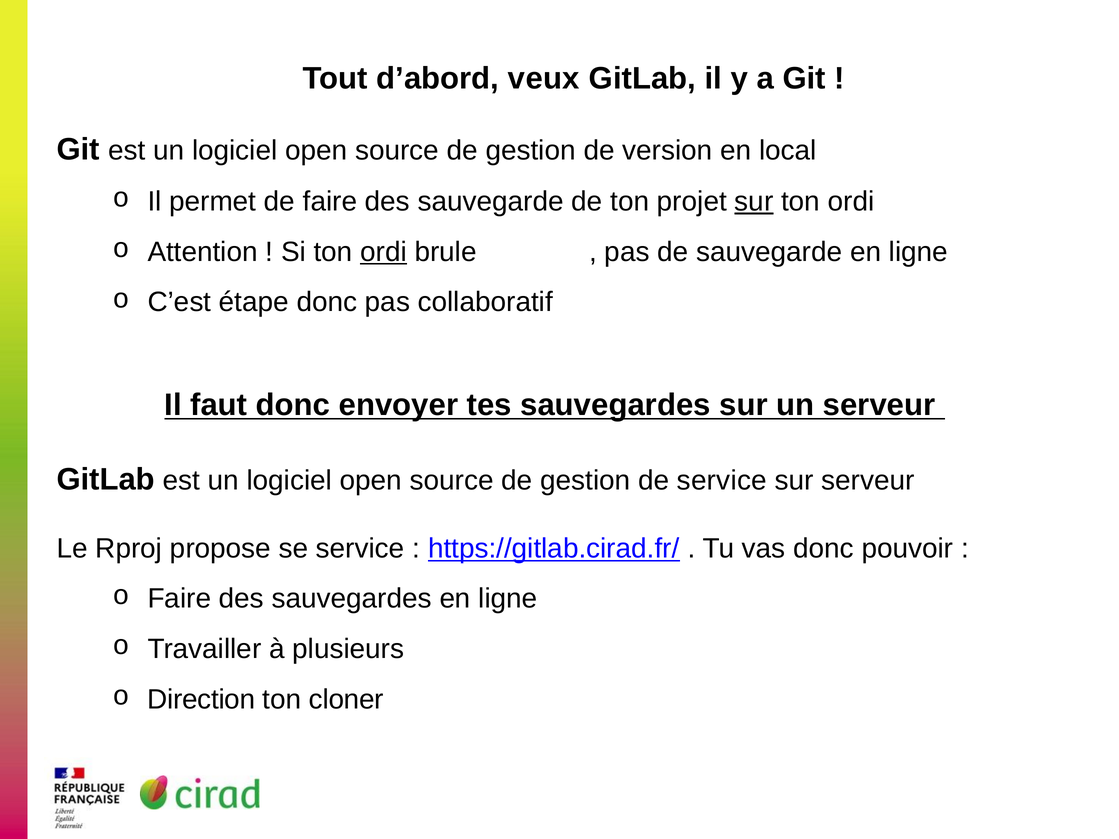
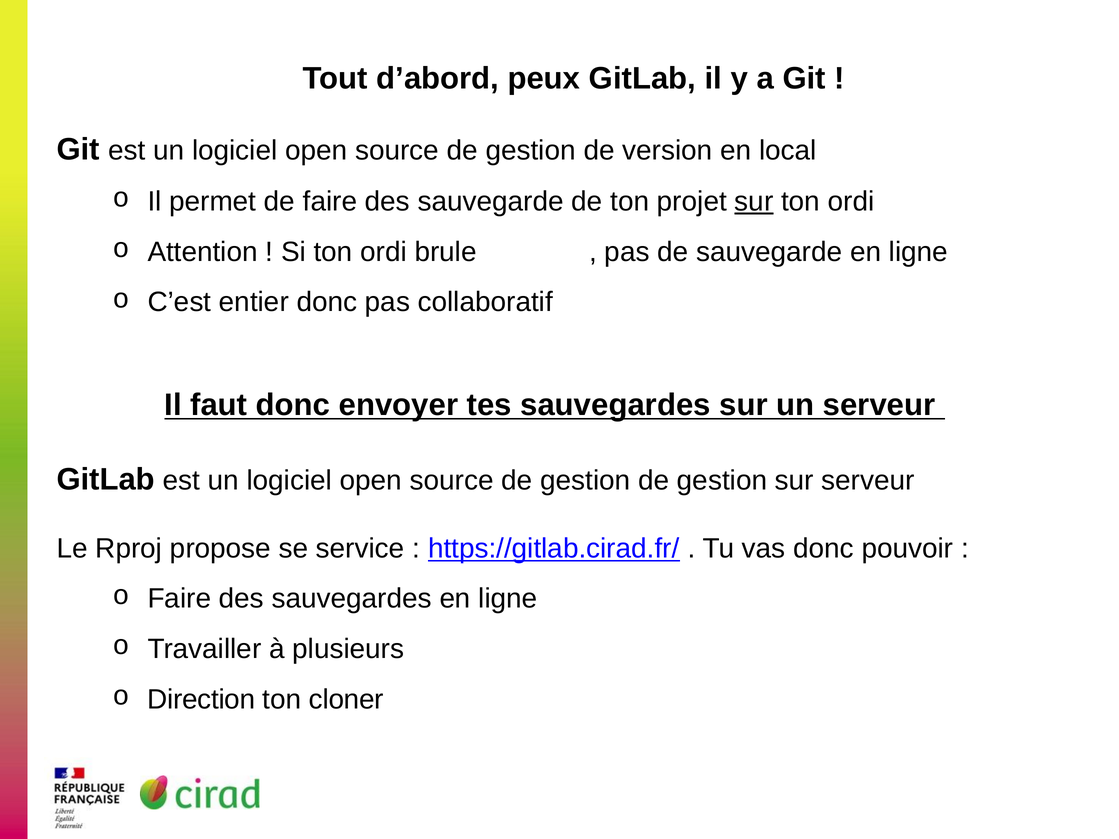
veux: veux -> peux
ordi at (384, 252) underline: present -> none
étape: étape -> entier
gestion de service: service -> gestion
